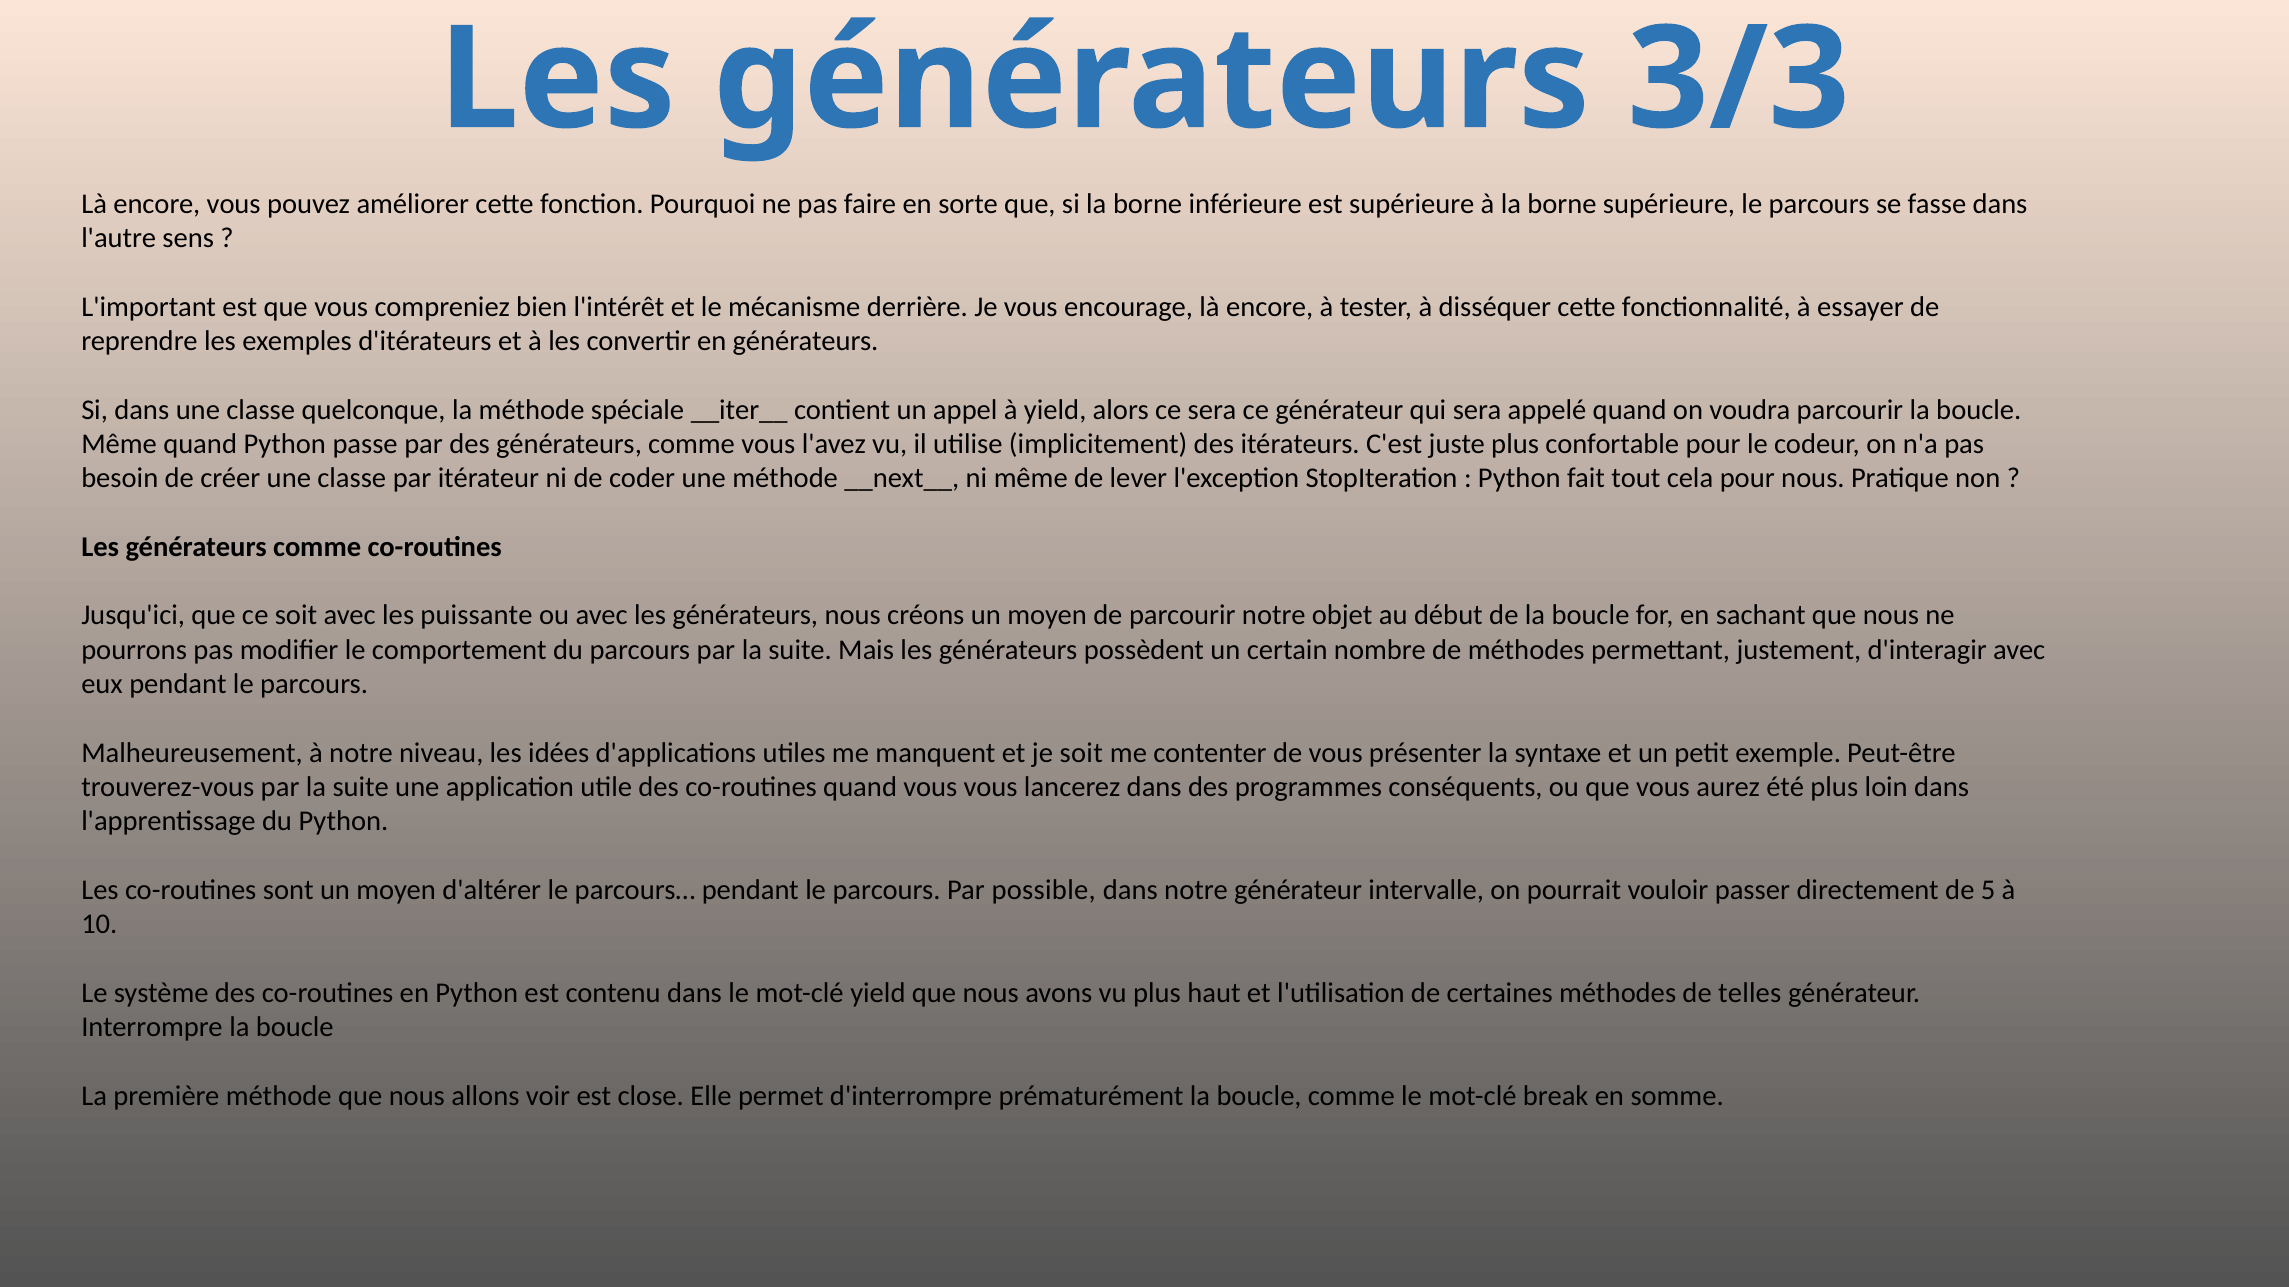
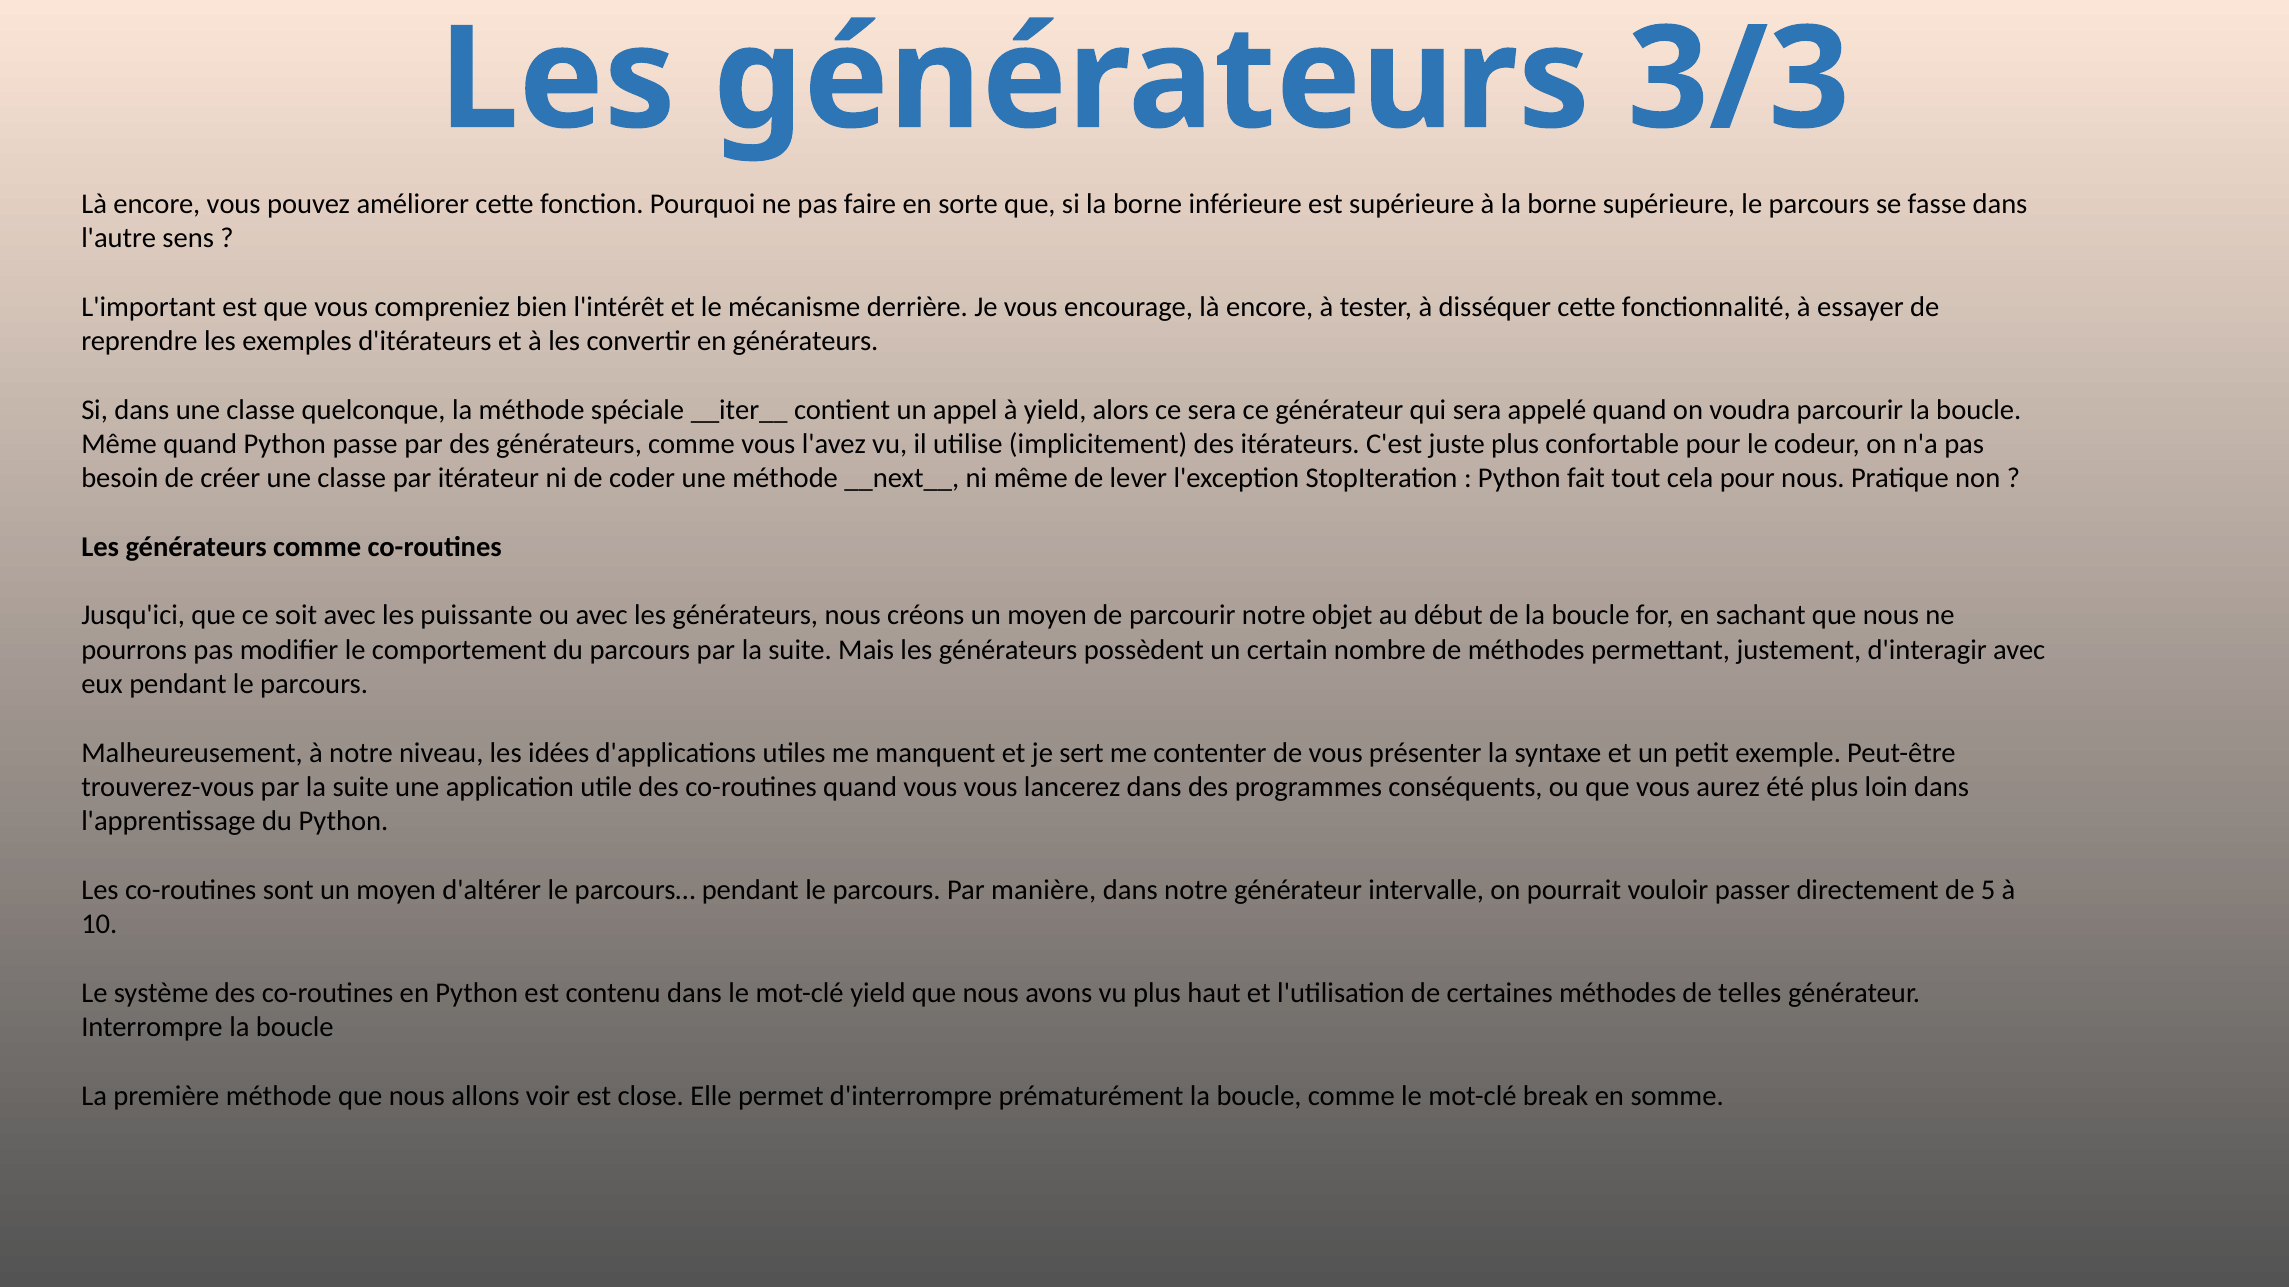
je soit: soit -> sert
possible: possible -> manière
